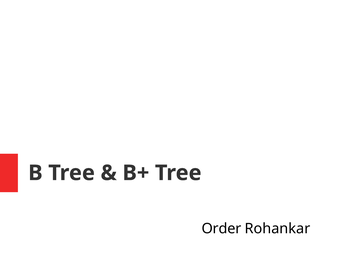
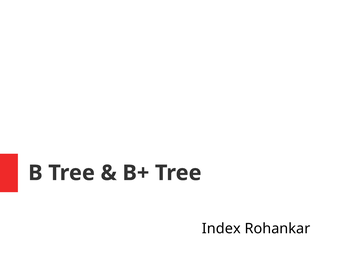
Order: Order -> Index
